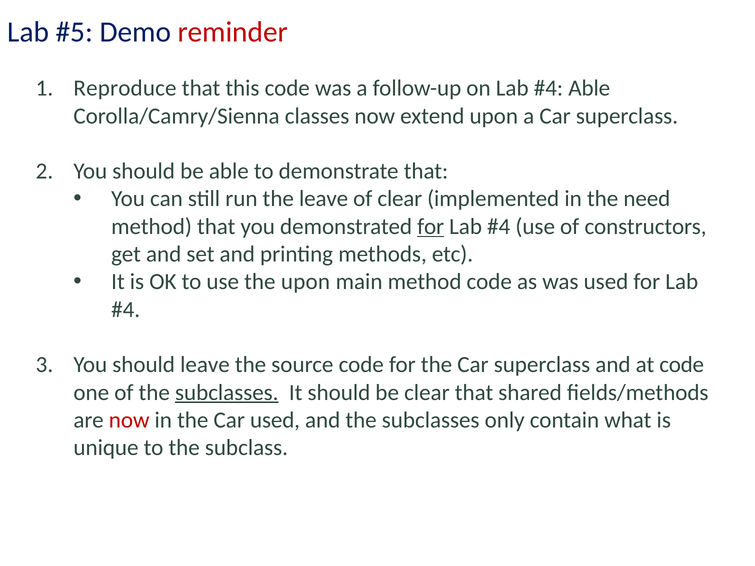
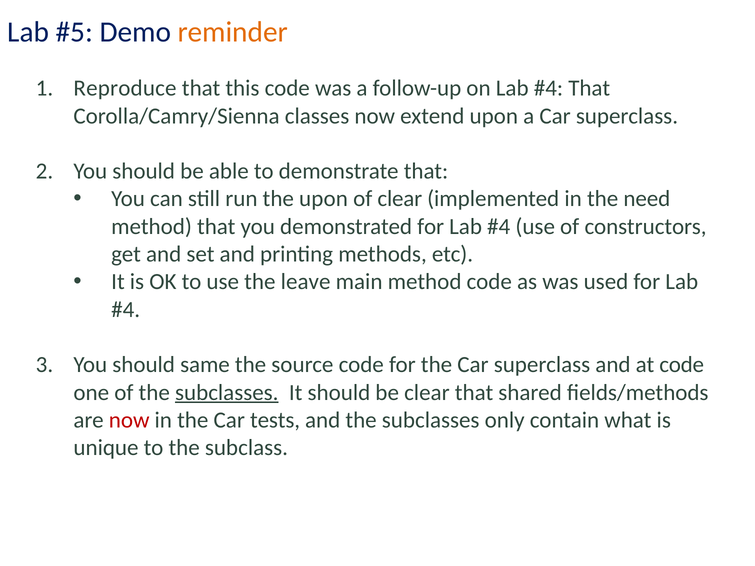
reminder colour: red -> orange
Able at (589, 88): Able -> That
the leave: leave -> upon
for at (431, 227) underline: present -> none
the upon: upon -> leave
should leave: leave -> same
Car used: used -> tests
